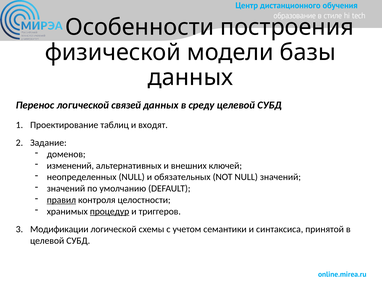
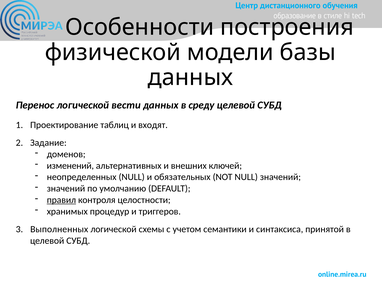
связей: связей -> вести
процедур underline: present -> none
Модификации: Модификации -> Выполненных
